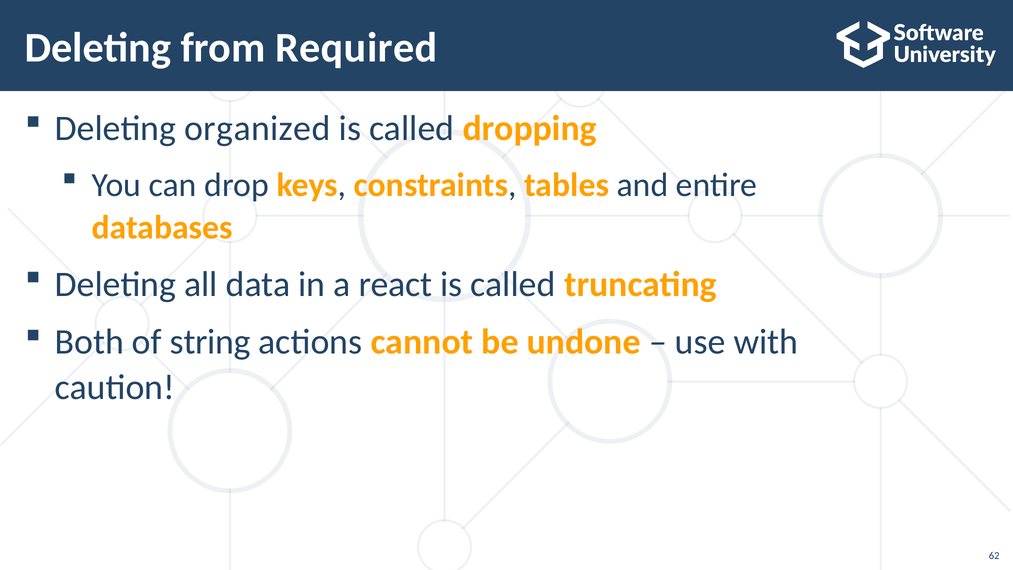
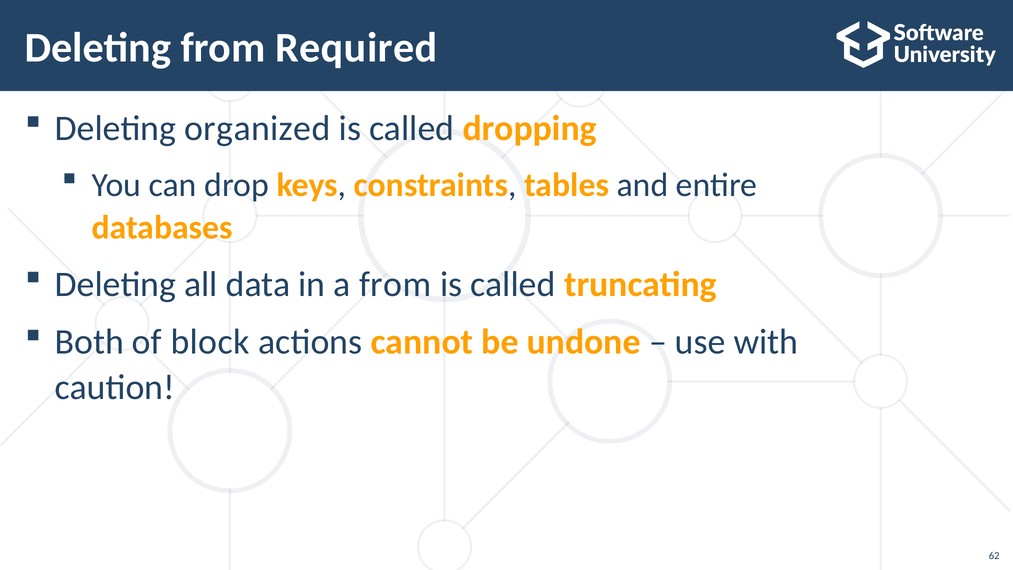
a react: react -> from
string: string -> block
